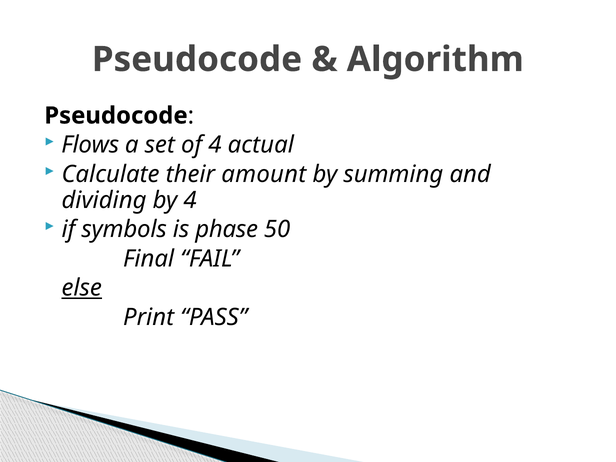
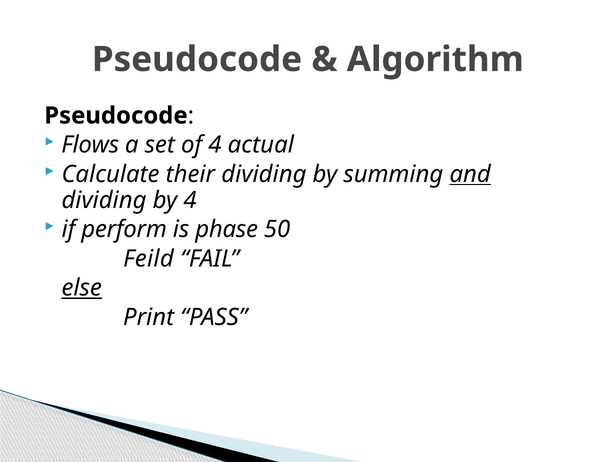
their amount: amount -> dividing
and underline: none -> present
symbols: symbols -> perform
Final: Final -> Feild
